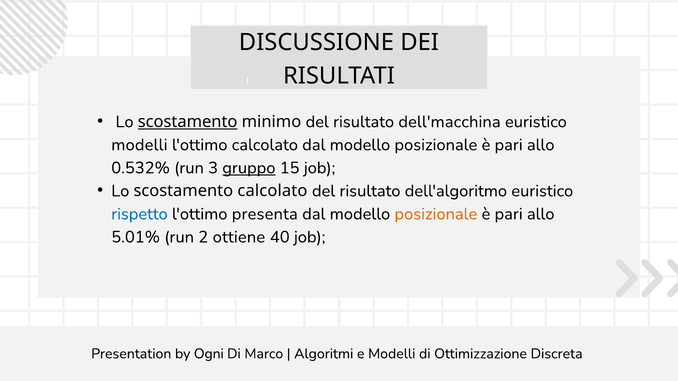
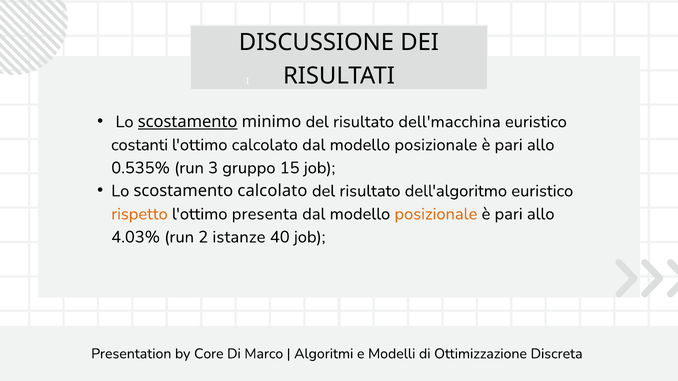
modelli at (139, 145): modelli -> costanti
0.532%: 0.532% -> 0.535%
gruppo underline: present -> none
rispetto colour: blue -> orange
5.01%: 5.01% -> 4.03%
ottiene: ottiene -> istanze
Ogni: Ogni -> Core
